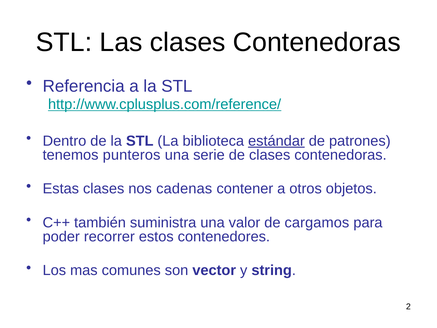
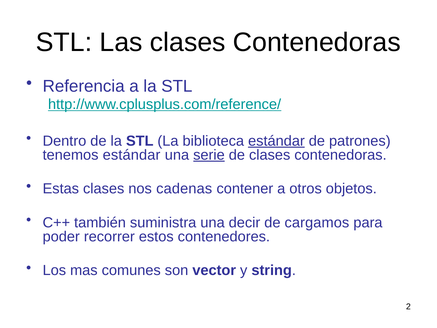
tenemos punteros: punteros -> estándar
serie underline: none -> present
valor: valor -> decir
